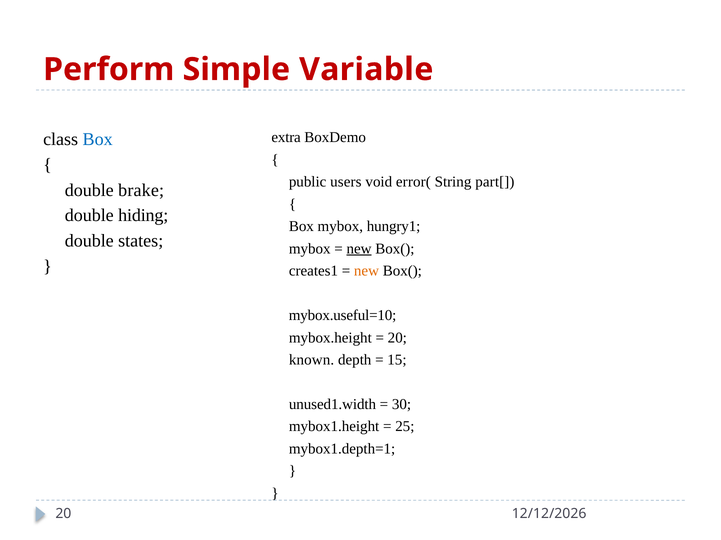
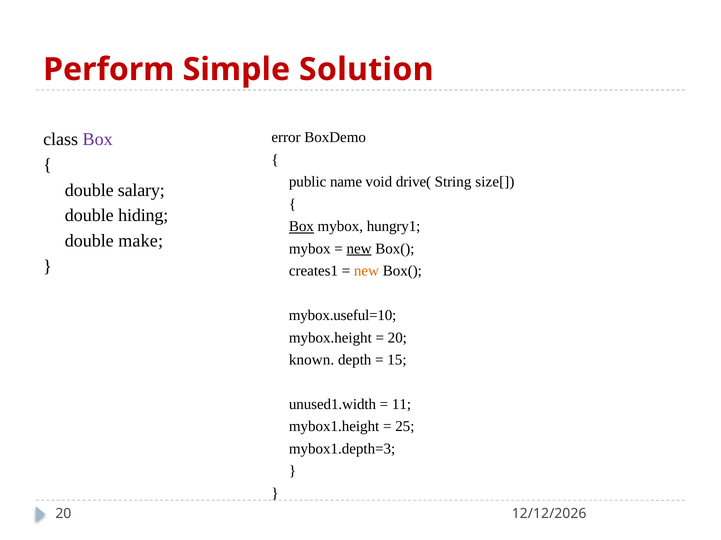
Variable: Variable -> Solution
extra: extra -> error
Box at (98, 139) colour: blue -> purple
users: users -> name
error(: error( -> drive(
part[: part[ -> size[
brake: brake -> salary
Box at (301, 227) underline: none -> present
states: states -> make
30: 30 -> 11
mybox1.depth=1: mybox1.depth=1 -> mybox1.depth=3
